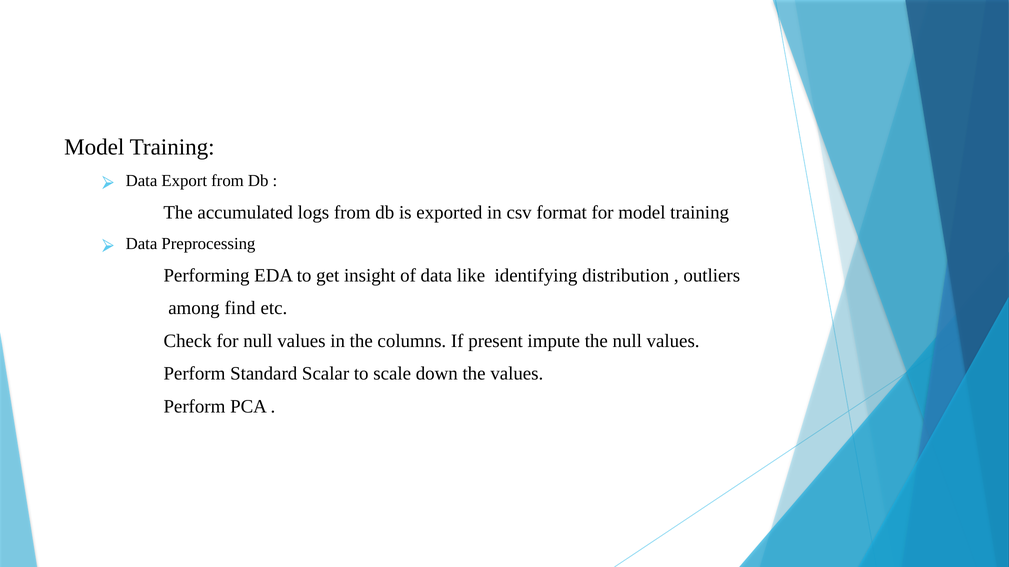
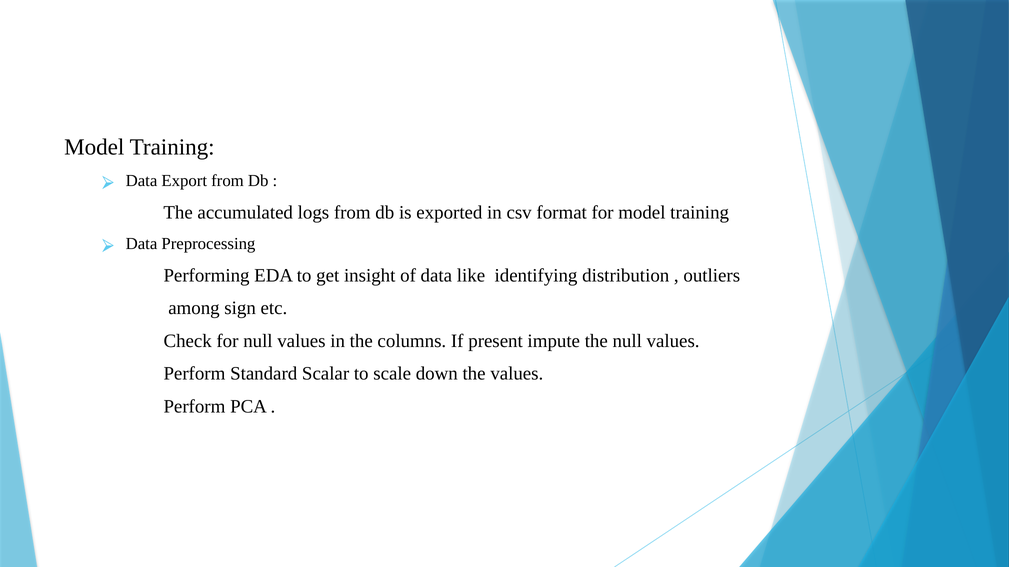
find: find -> sign
